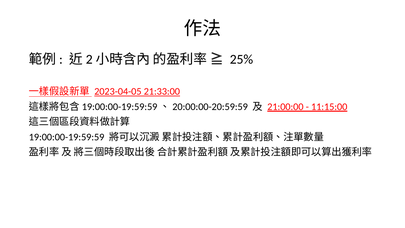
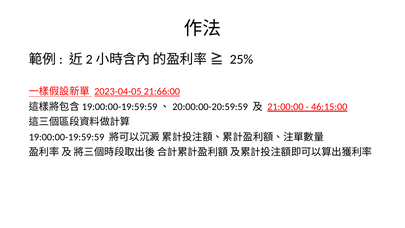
21:33:00: 21:33:00 -> 21:66:00
11:15:00: 11:15:00 -> 46:15:00
